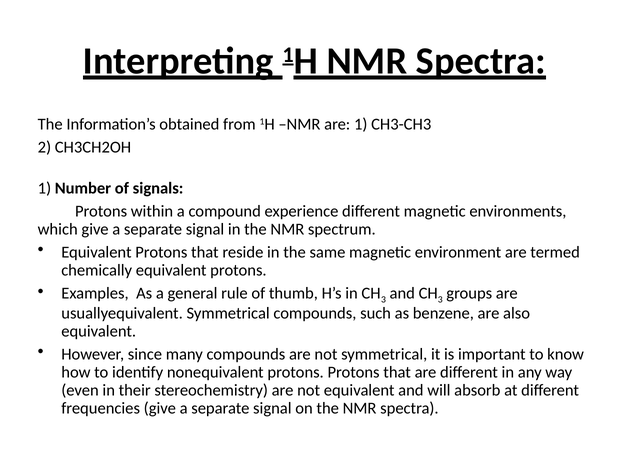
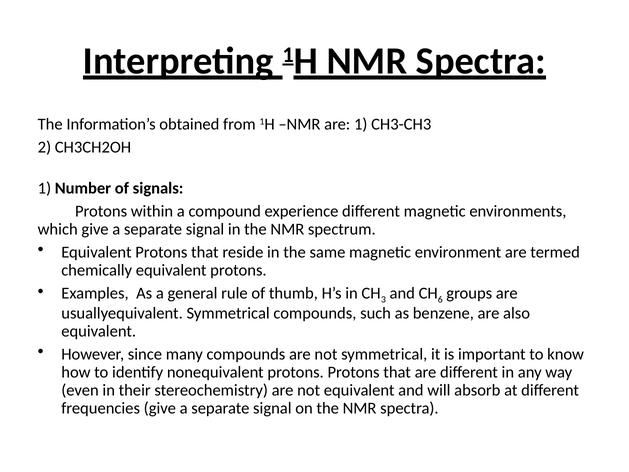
3 at (440, 299): 3 -> 6
